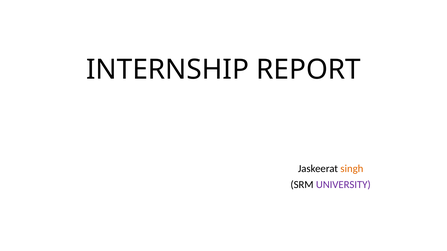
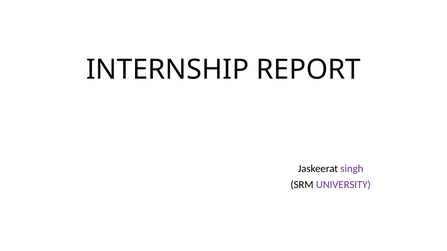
singh colour: orange -> purple
